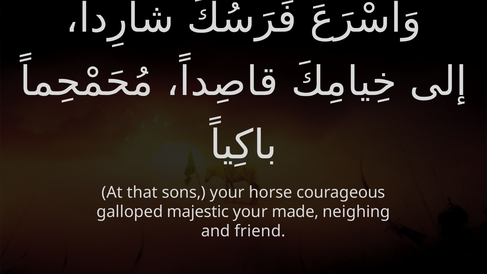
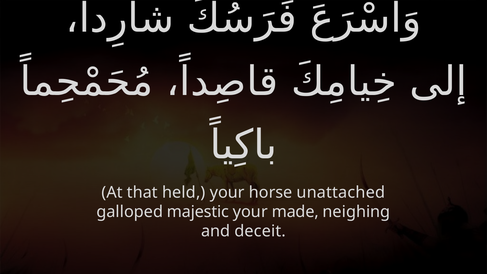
sons: sons -> held
courageous: courageous -> unattached
friend: friend -> deceit
